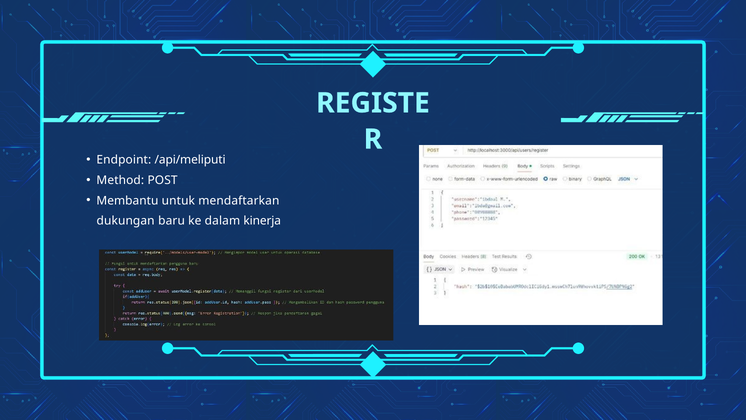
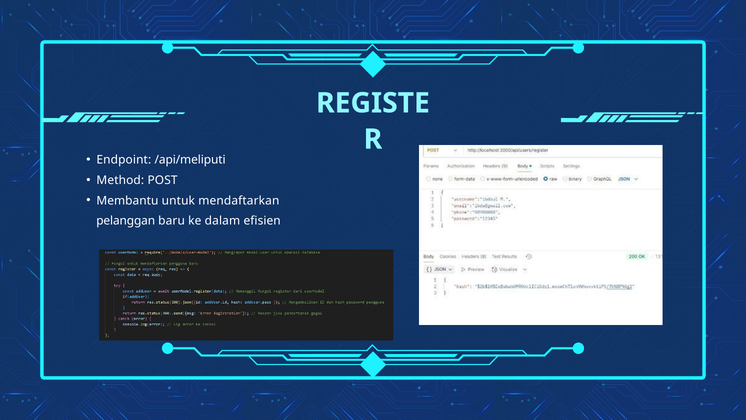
dukungan: dukungan -> pelanggan
kinerja: kinerja -> efisien
